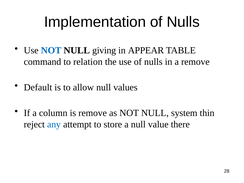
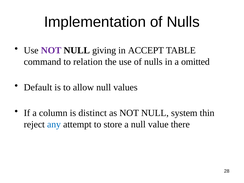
NOT at (51, 50) colour: blue -> purple
APPEAR: APPEAR -> ACCEPT
a remove: remove -> omitted
is remove: remove -> distinct
